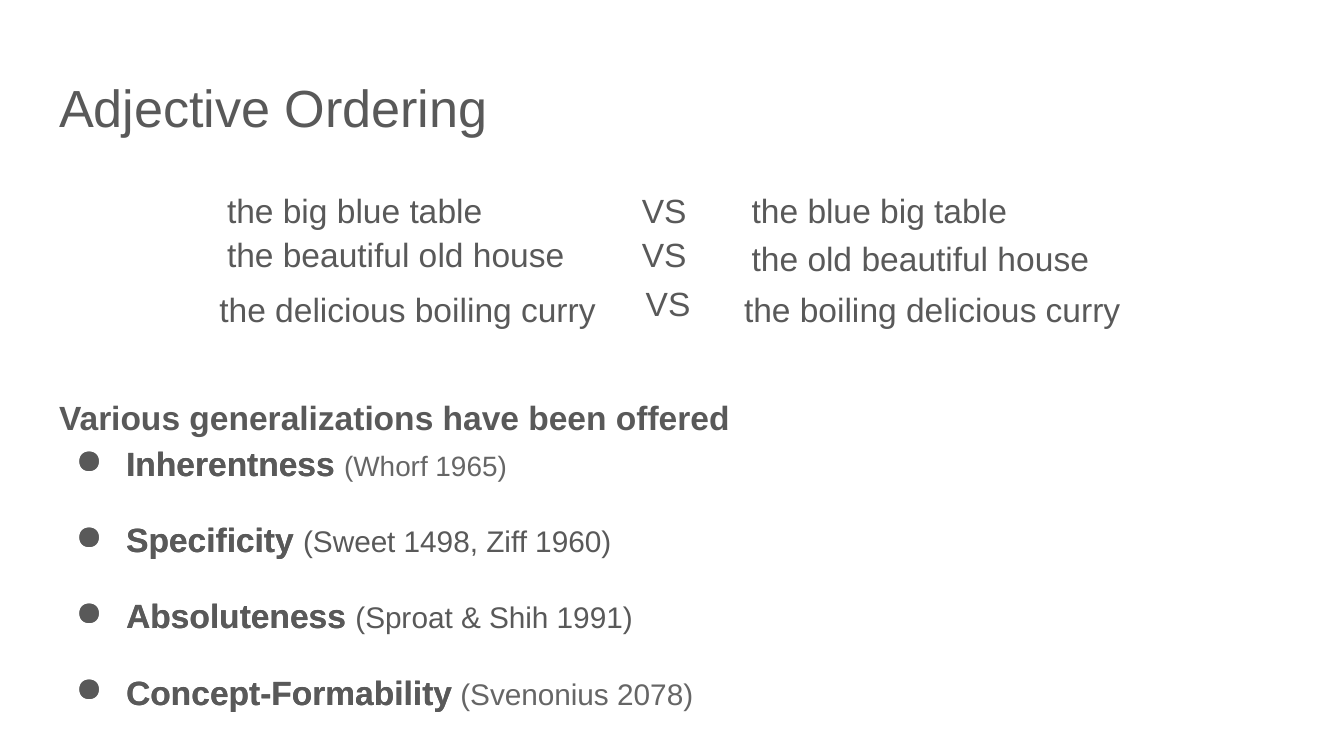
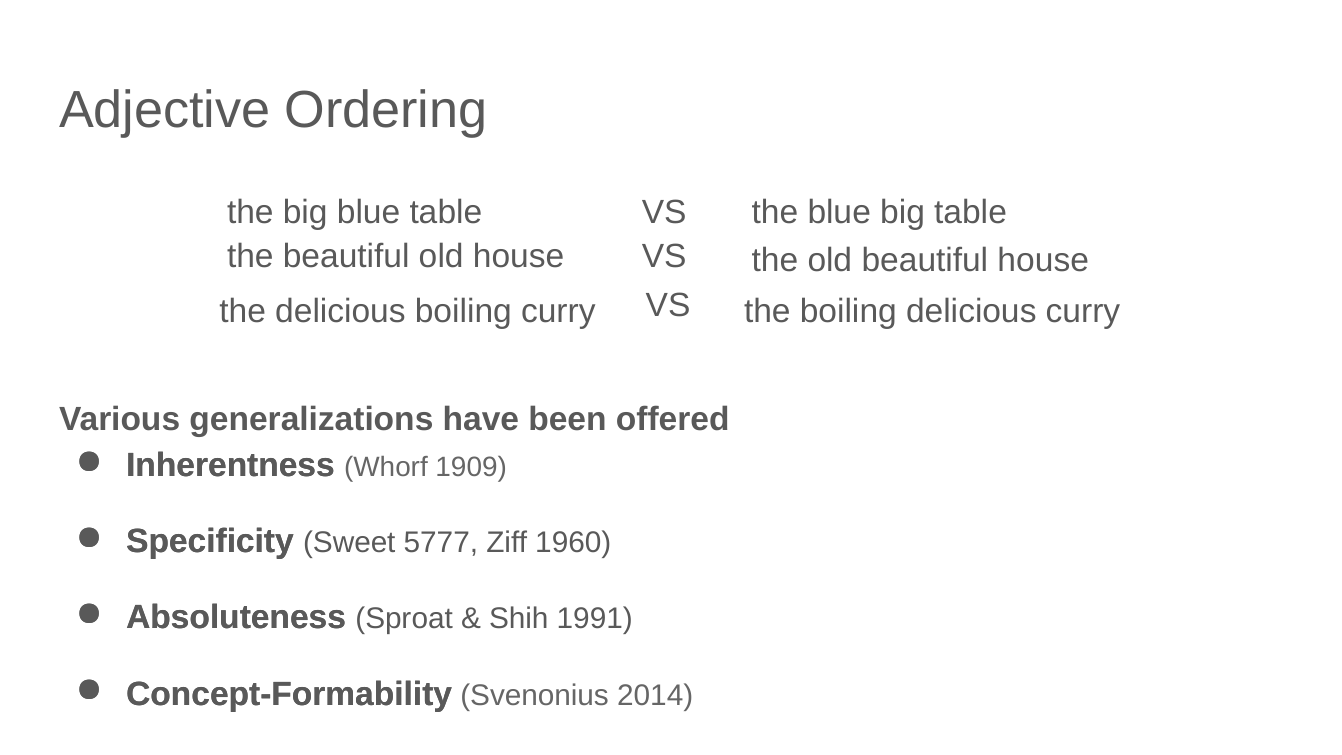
1965: 1965 -> 1909
1498: 1498 -> 5777
2078: 2078 -> 2014
